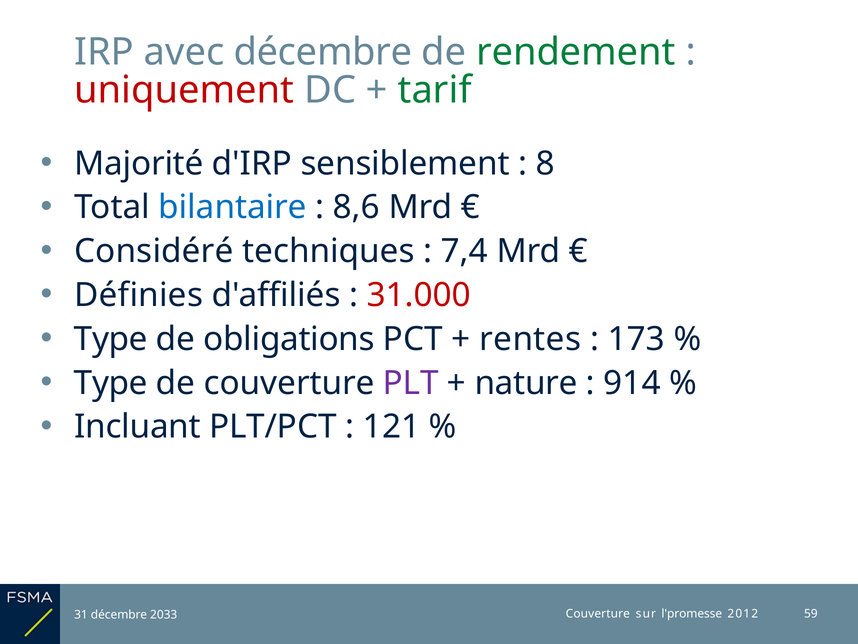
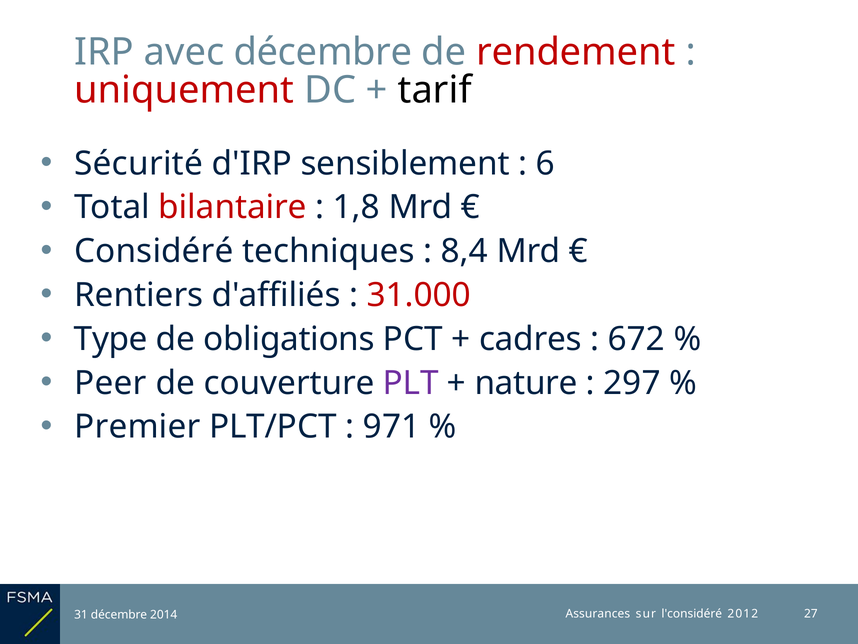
rendement colour: green -> red
tarif colour: green -> black
Majorité: Majorité -> Sécurité
8: 8 -> 6
bilantaire colour: blue -> red
8,6: 8,6 -> 1,8
7,4: 7,4 -> 8,4
Définies: Définies -> Rentiers
rentes: rentes -> cadres
173: 173 -> 672
Type at (111, 383): Type -> Peer
914: 914 -> 297
Incluant: Incluant -> Premier
121: 121 -> 971
Couverture at (598, 613): Couverture -> Assurances
l'promesse: l'promesse -> l'considéré
59: 59 -> 27
2033: 2033 -> 2014
